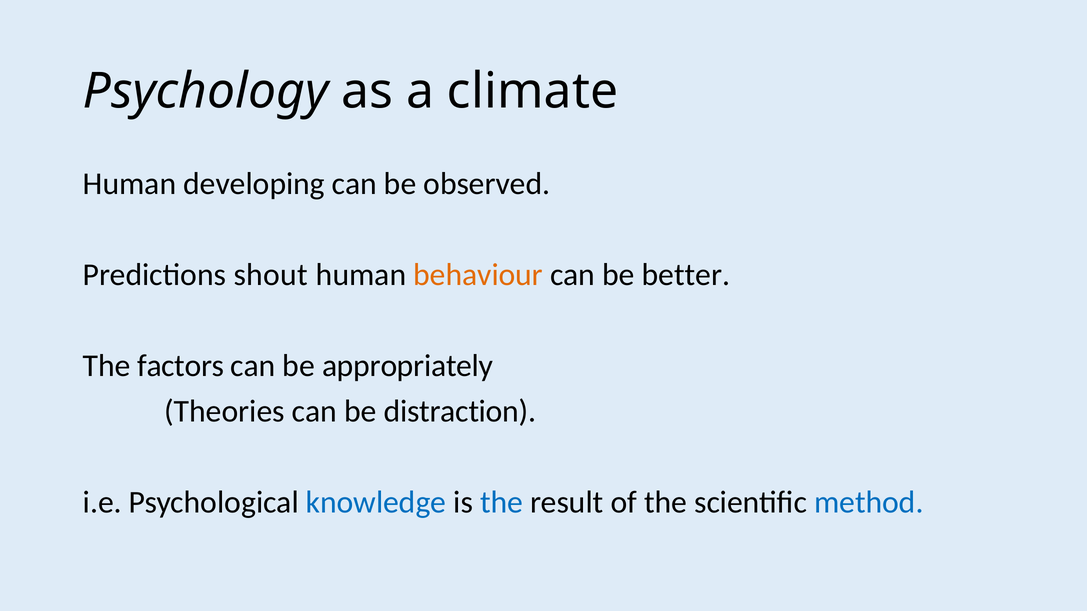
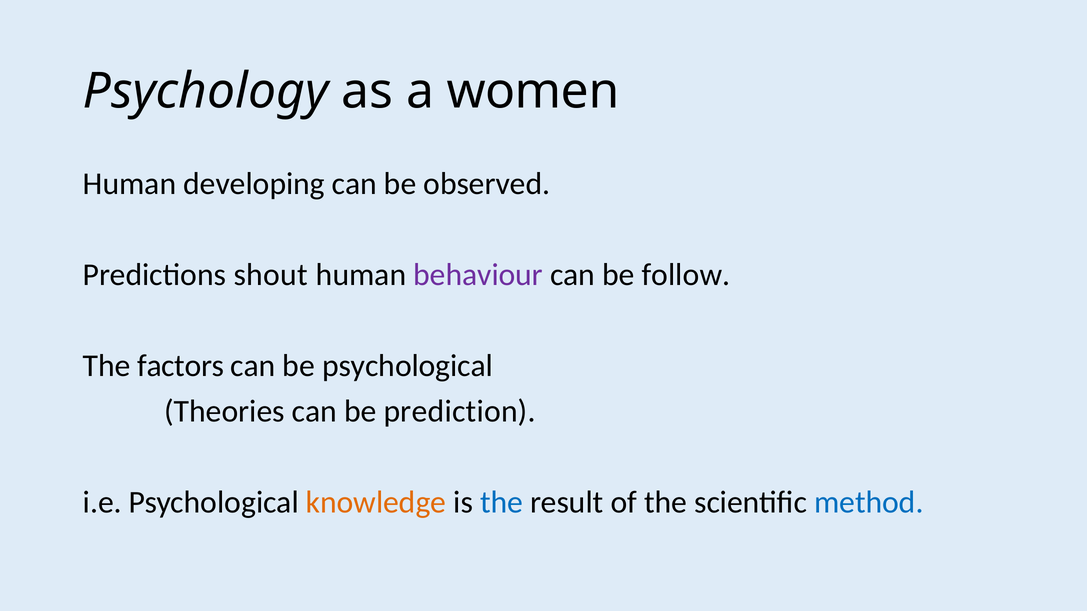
climate: climate -> women
behaviour colour: orange -> purple
better: better -> follow
be appropriately: appropriately -> psychological
distraction: distraction -> prediction
knowledge colour: blue -> orange
